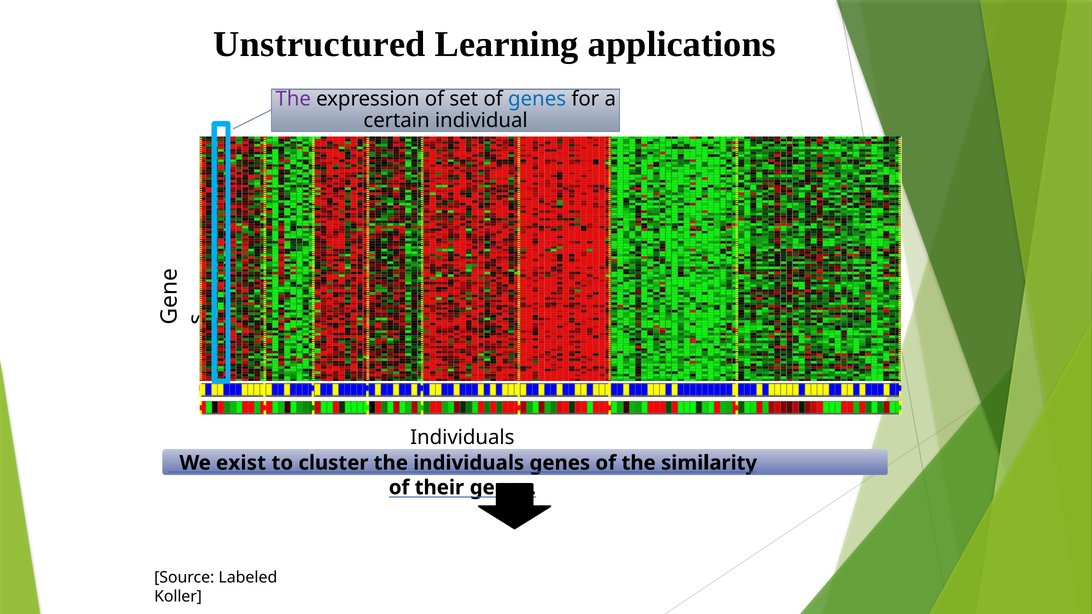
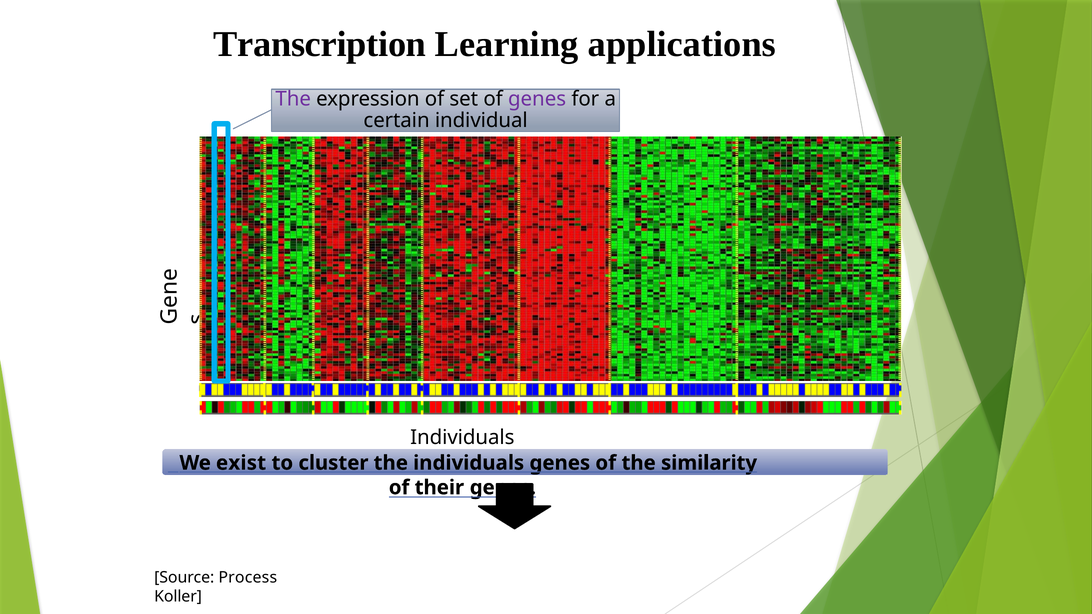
Unstructured: Unstructured -> Transcription
genes at (537, 99) colour: blue -> purple
Labeled: Labeled -> Process
